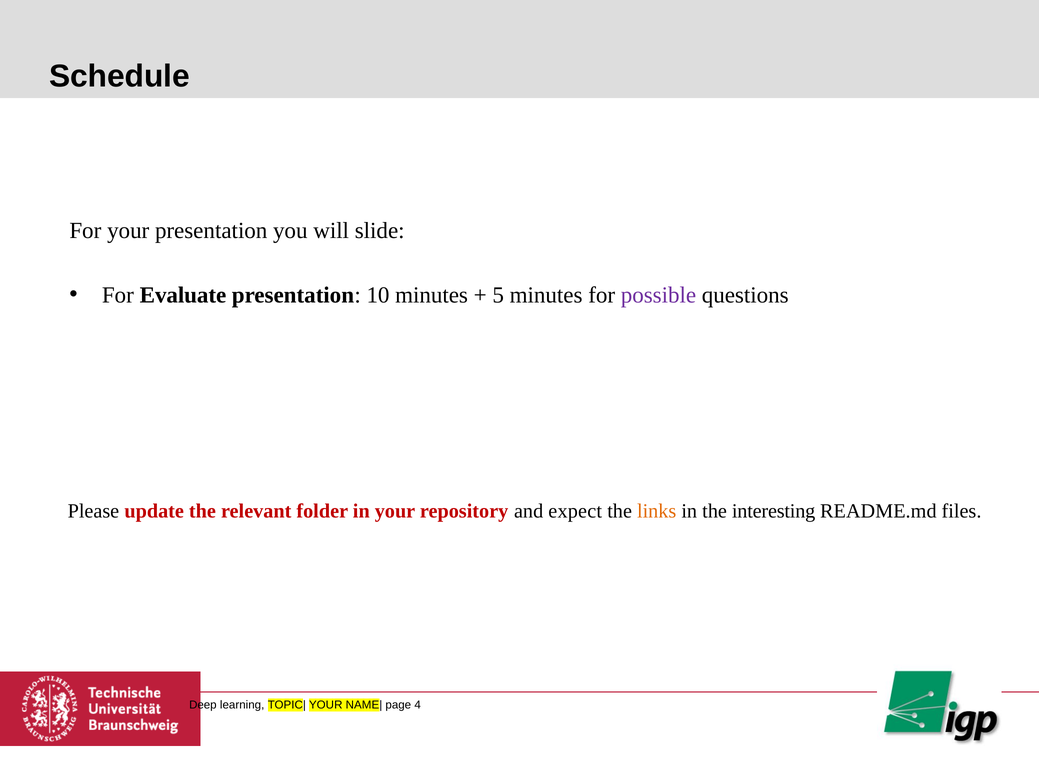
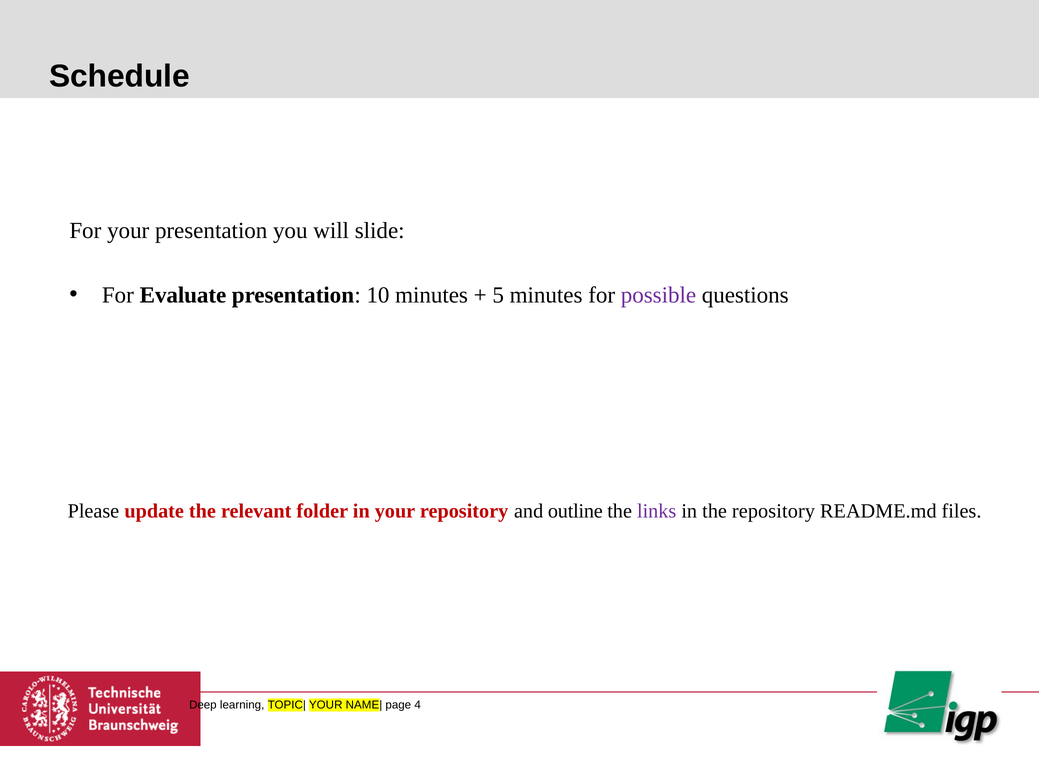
expect: expect -> outline
links colour: orange -> purple
the interesting: interesting -> repository
